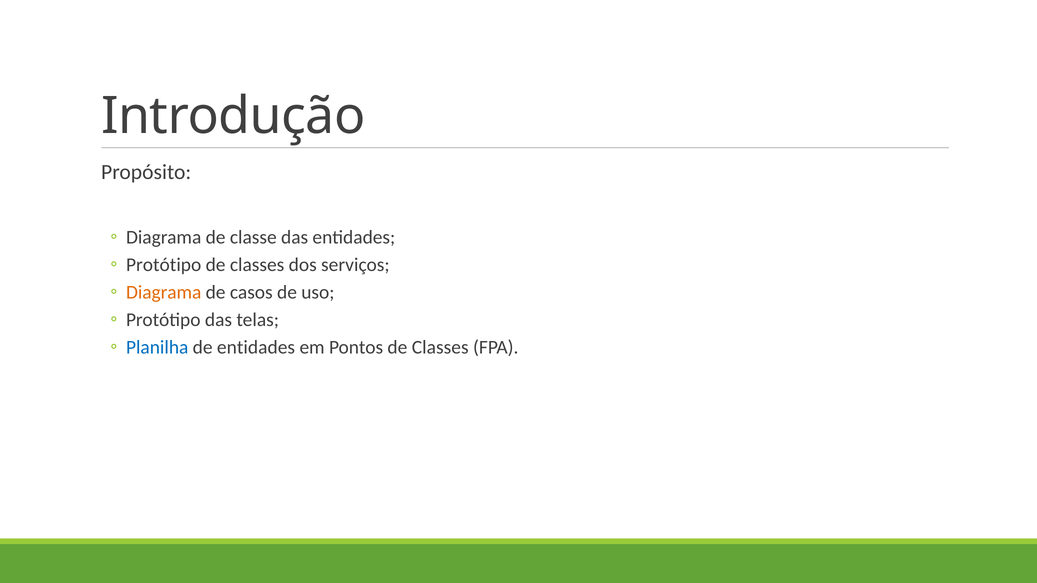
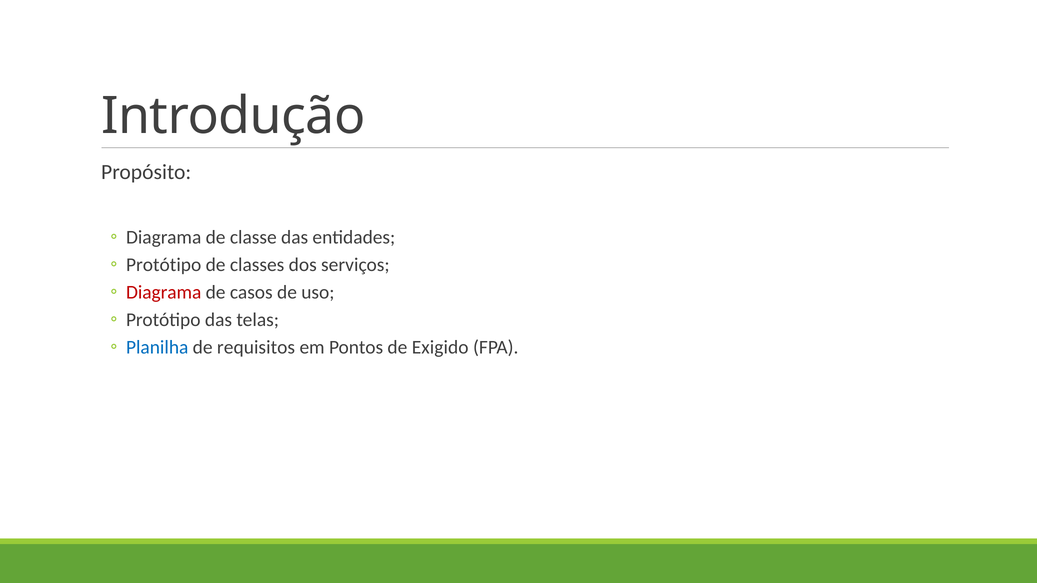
Diagrama at (164, 292) colour: orange -> red
de entidades: entidades -> requisitos
Pontos de Classes: Classes -> Exigido
